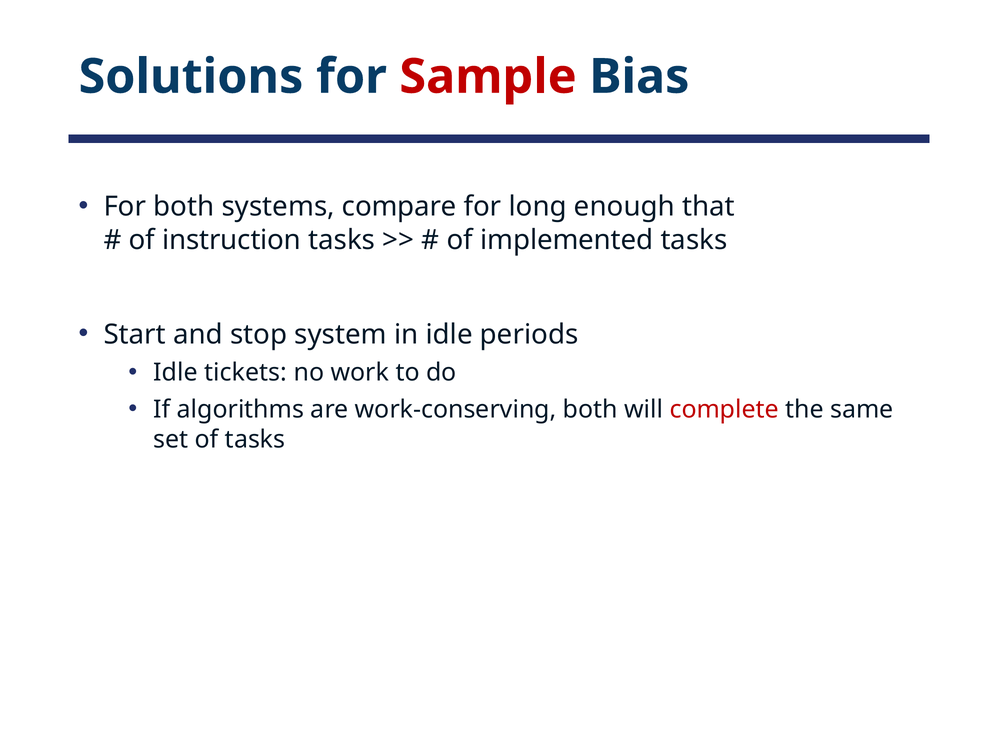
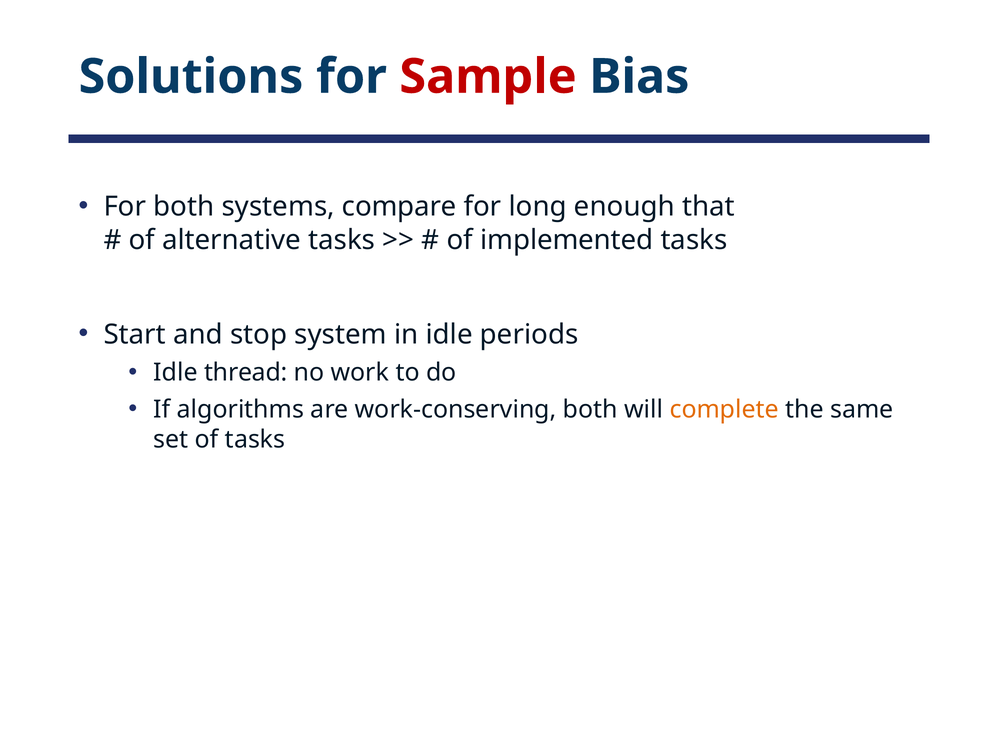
instruction: instruction -> alternative
tickets: tickets -> thread
complete colour: red -> orange
